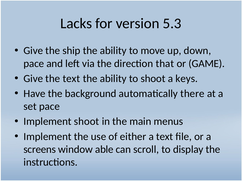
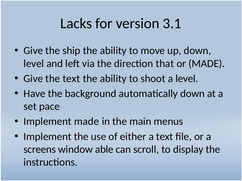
5.3: 5.3 -> 3.1
pace at (34, 64): pace -> level
or GAME: GAME -> MADE
a keys: keys -> level
automatically there: there -> down
Implement shoot: shoot -> made
